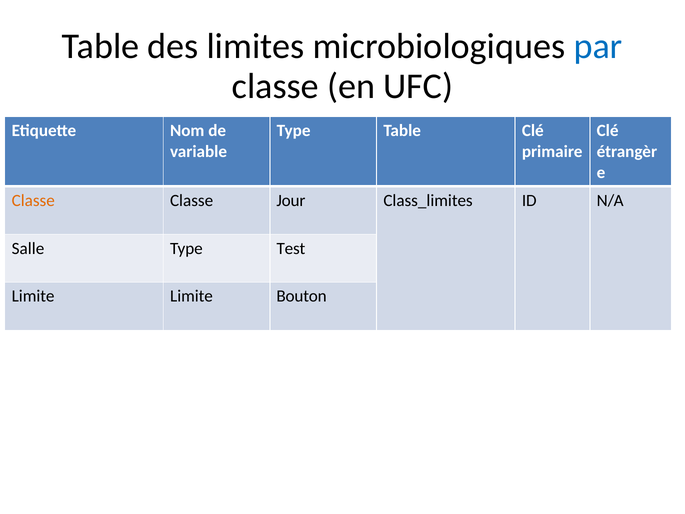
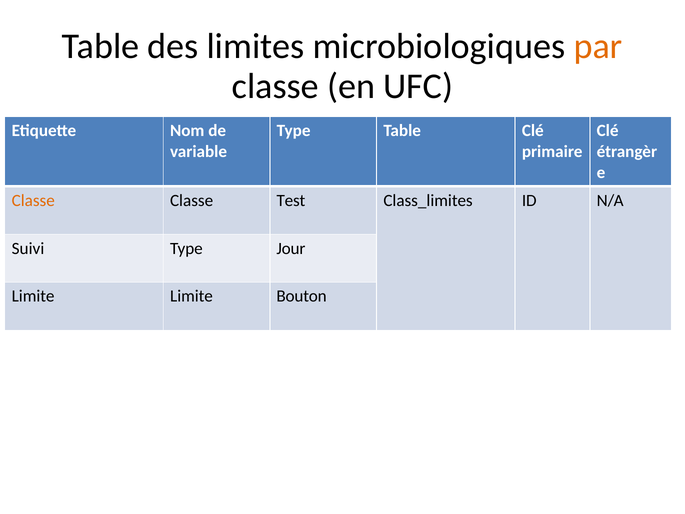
par colour: blue -> orange
Jour: Jour -> Test
Salle: Salle -> Suivi
Test: Test -> Jour
